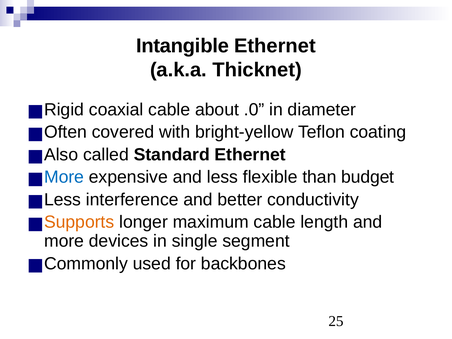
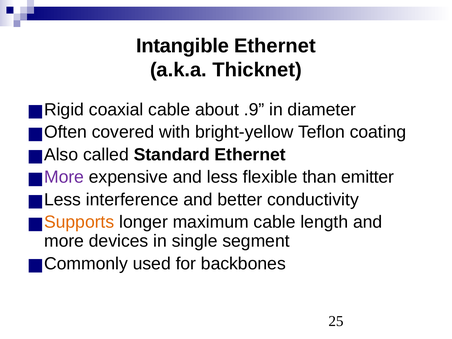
.0: .0 -> .9
More at (64, 177) colour: blue -> purple
budget: budget -> emitter
